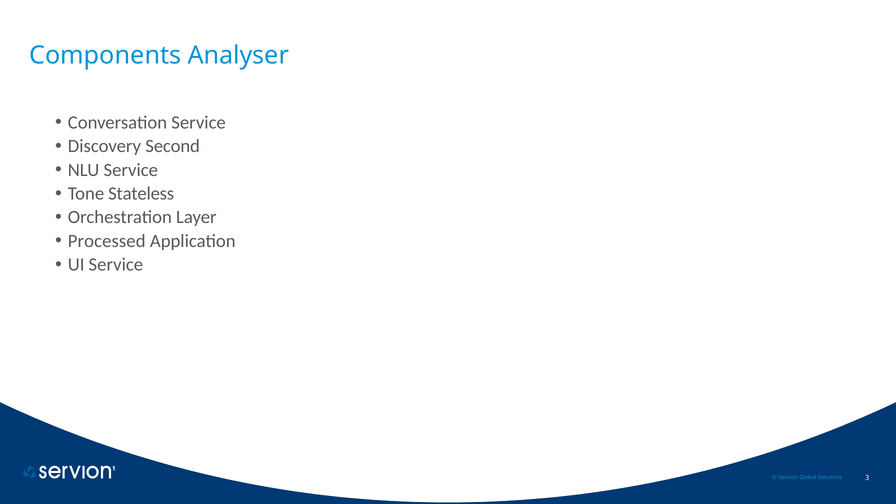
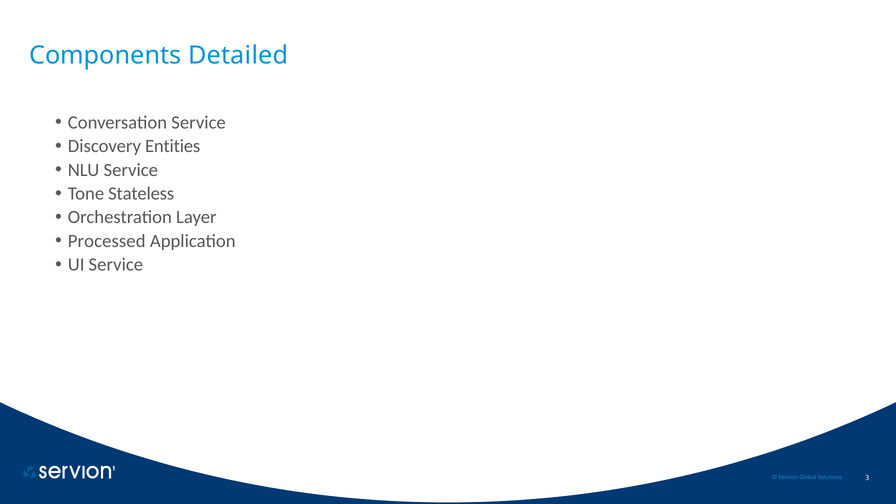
Analyser: Analyser -> Detailed
Second: Second -> Entities
